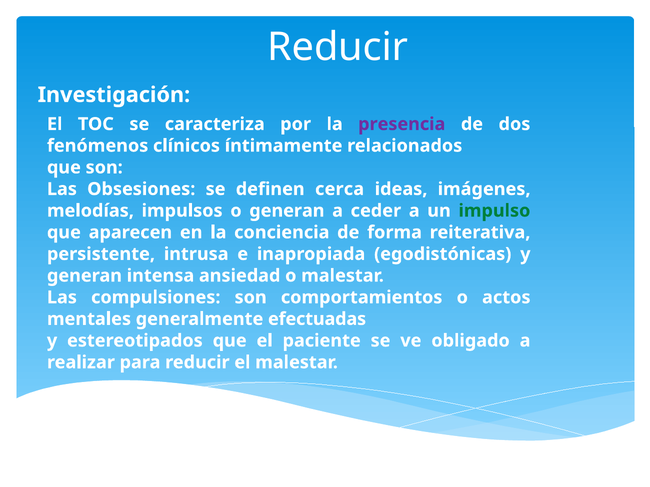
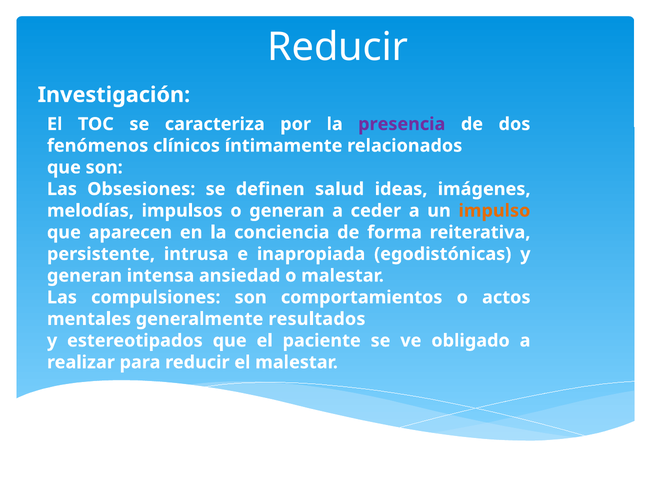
cerca: cerca -> salud
impulso colour: green -> orange
efectuadas: efectuadas -> resultados
